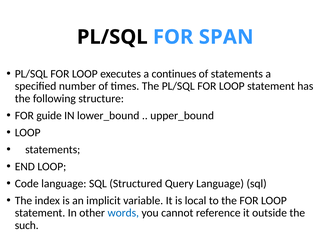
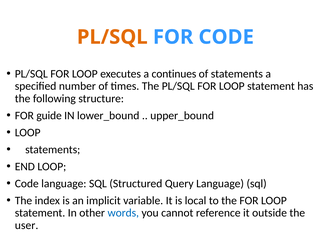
PL/SQL at (112, 37) colour: black -> orange
FOR SPAN: SPAN -> CODE
such: such -> user
